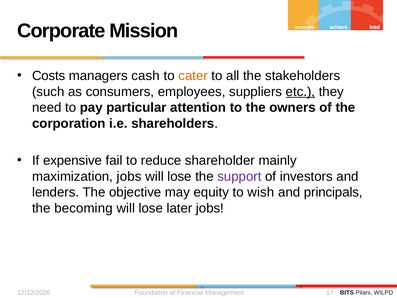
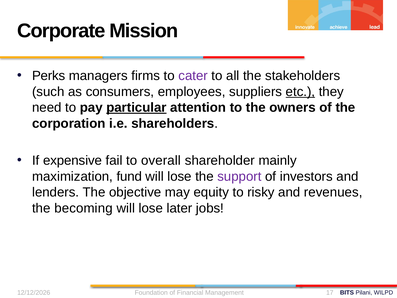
Costs: Costs -> Perks
cash: cash -> firms
cater colour: orange -> purple
particular underline: none -> present
reduce: reduce -> overall
maximization jobs: jobs -> fund
wish: wish -> risky
principals: principals -> revenues
